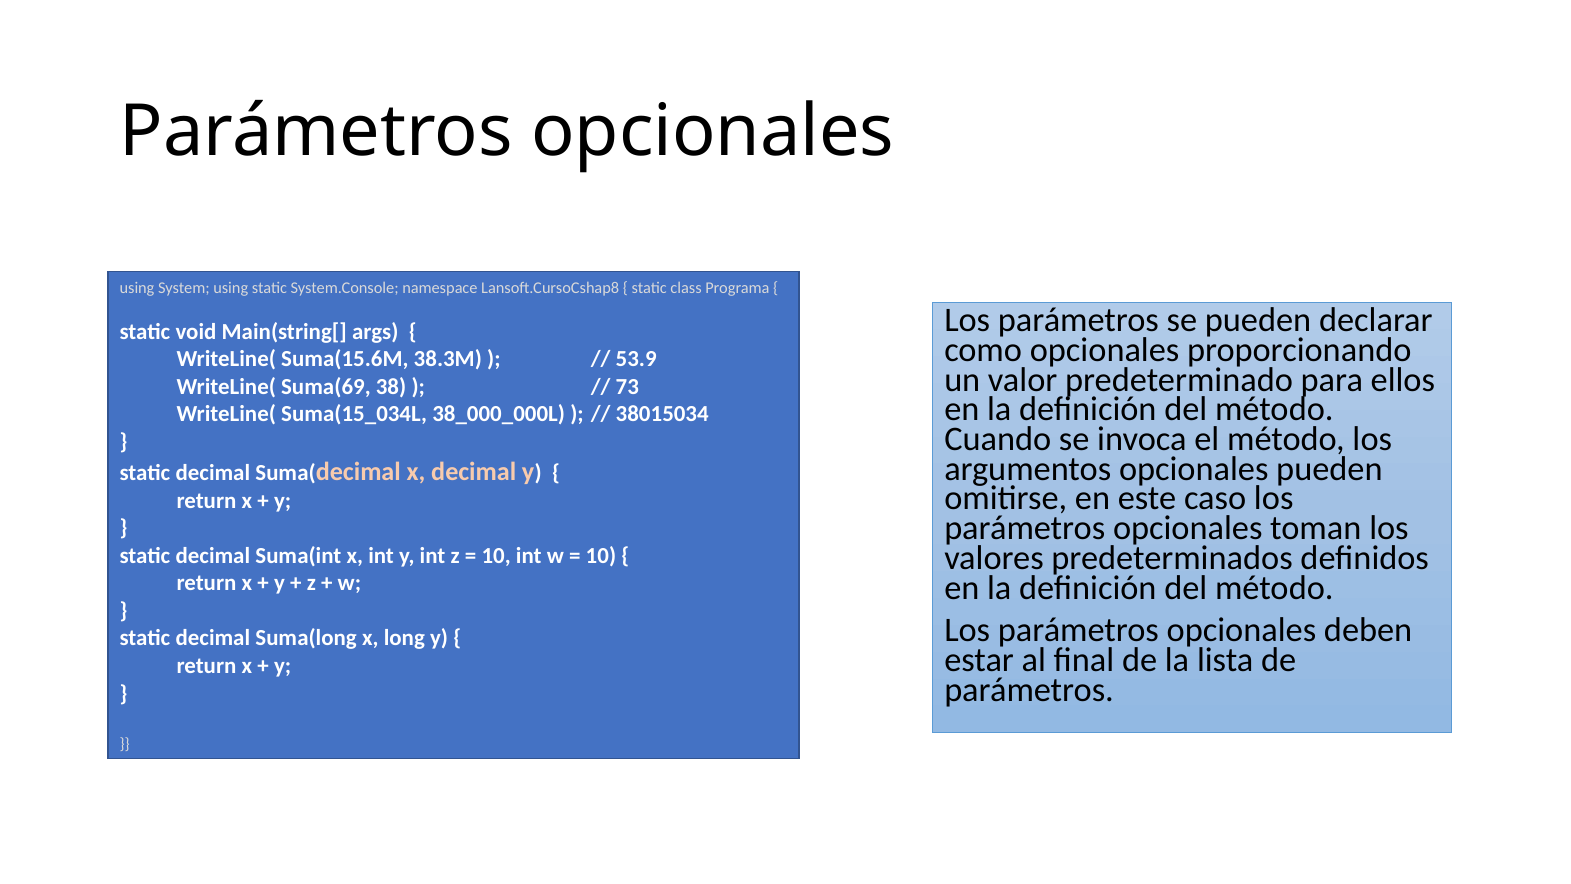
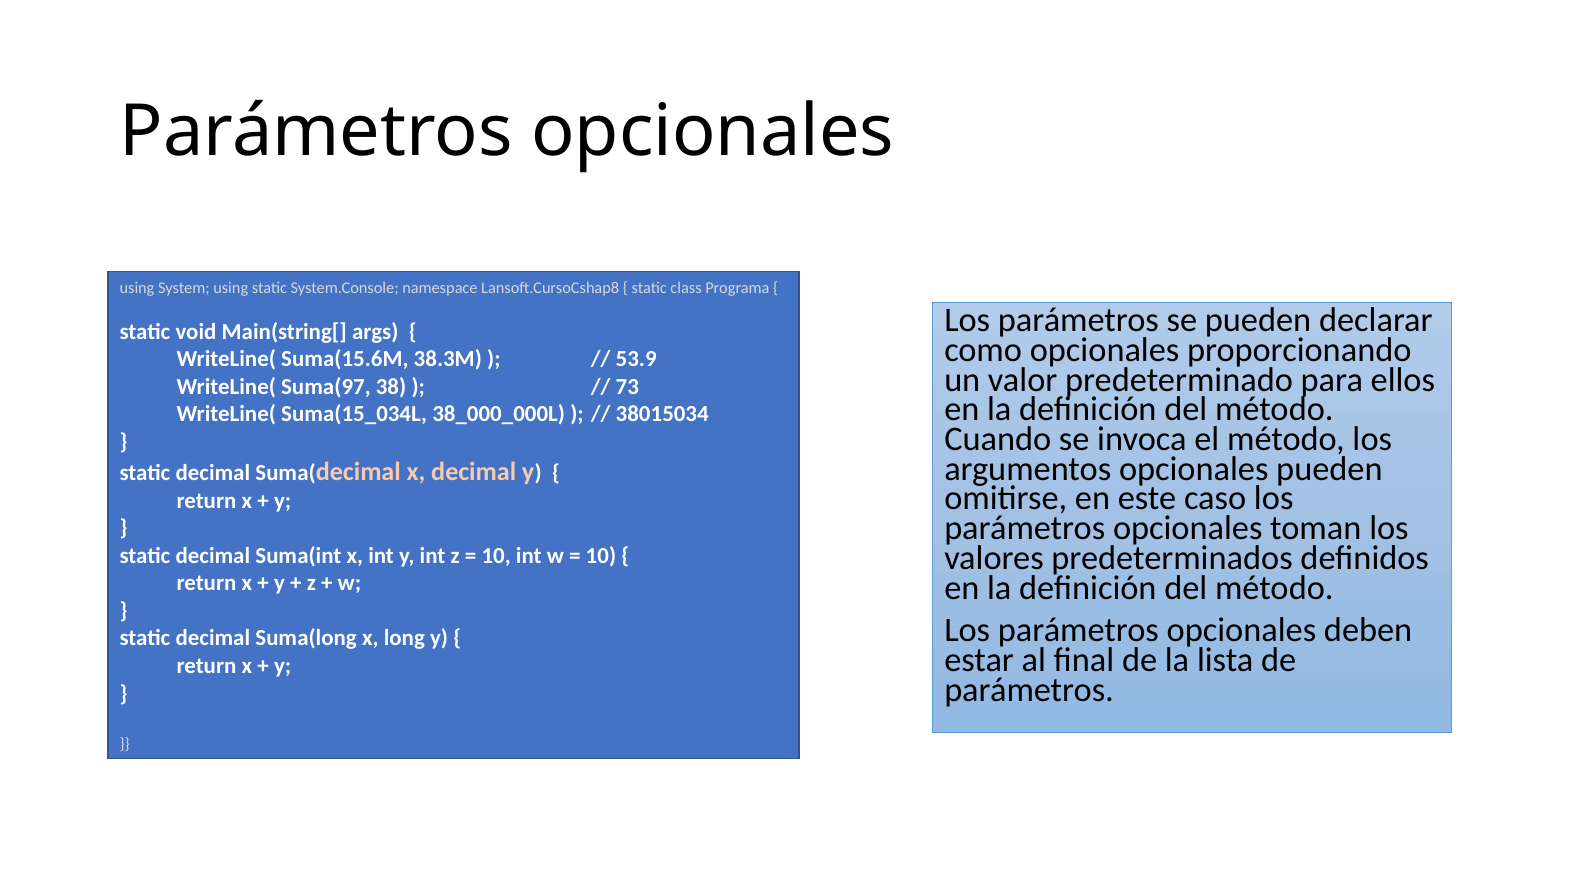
Suma(69: Suma(69 -> Suma(97
